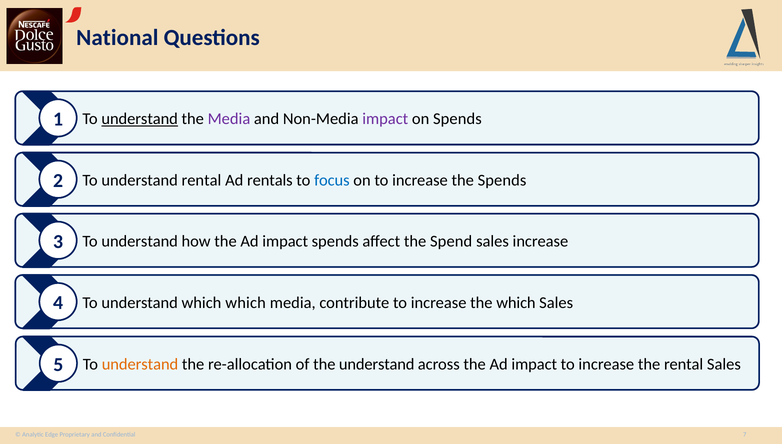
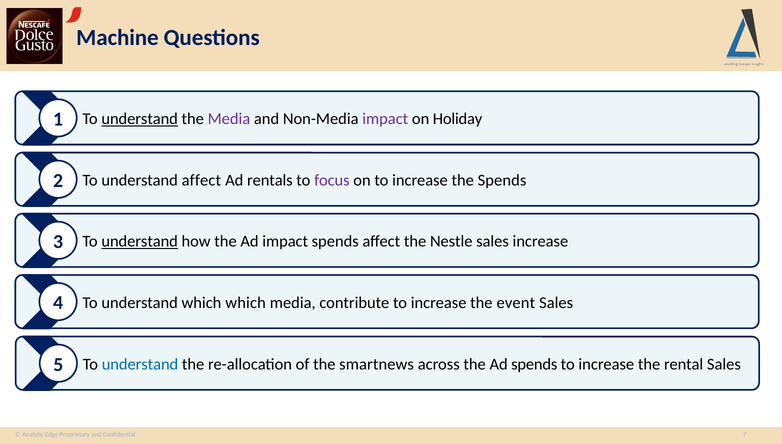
National: National -> Machine
on Spends: Spends -> Holiday
understand rental: rental -> affect
focus colour: blue -> purple
understand at (140, 242) underline: none -> present
Spend: Spend -> Nestle
the which: which -> event
understand at (140, 365) colour: orange -> blue
the understand: understand -> smartnews
across the Ad impact: impact -> spends
